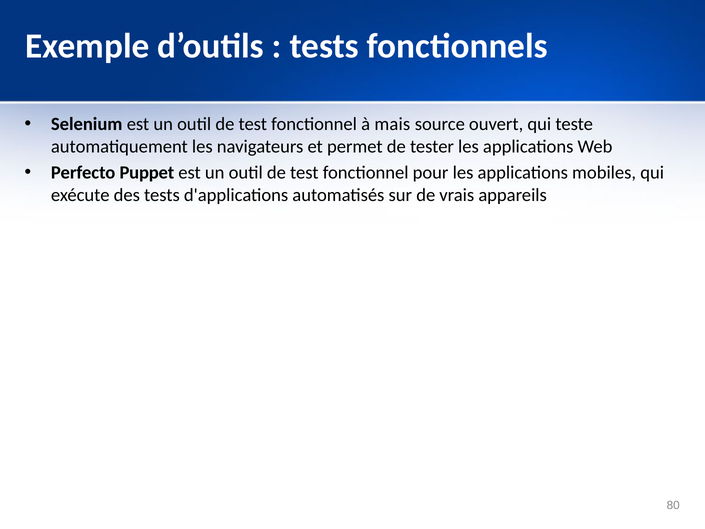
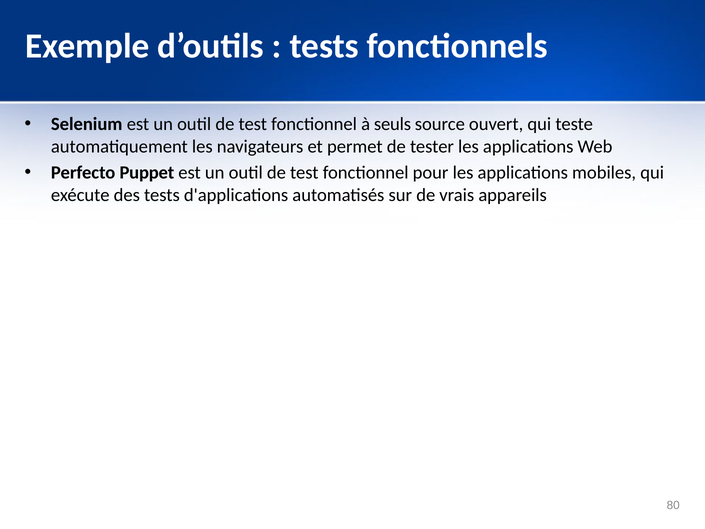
mais: mais -> seuls
